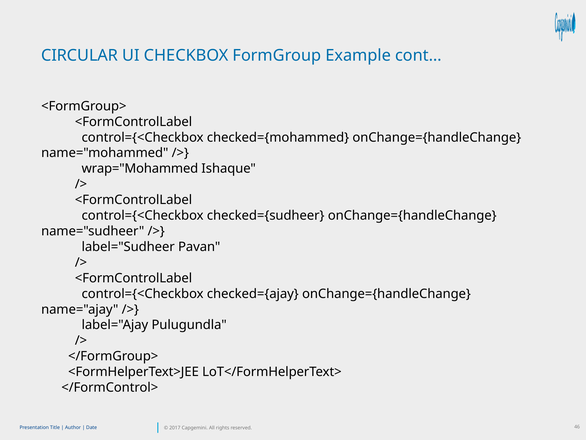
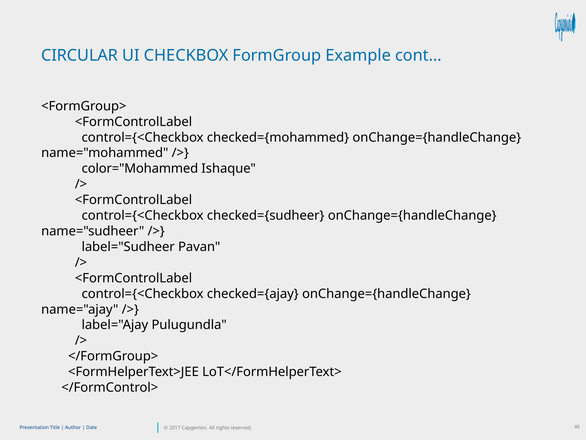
wrap="Mohammed: wrap="Mohammed -> color="Mohammed
